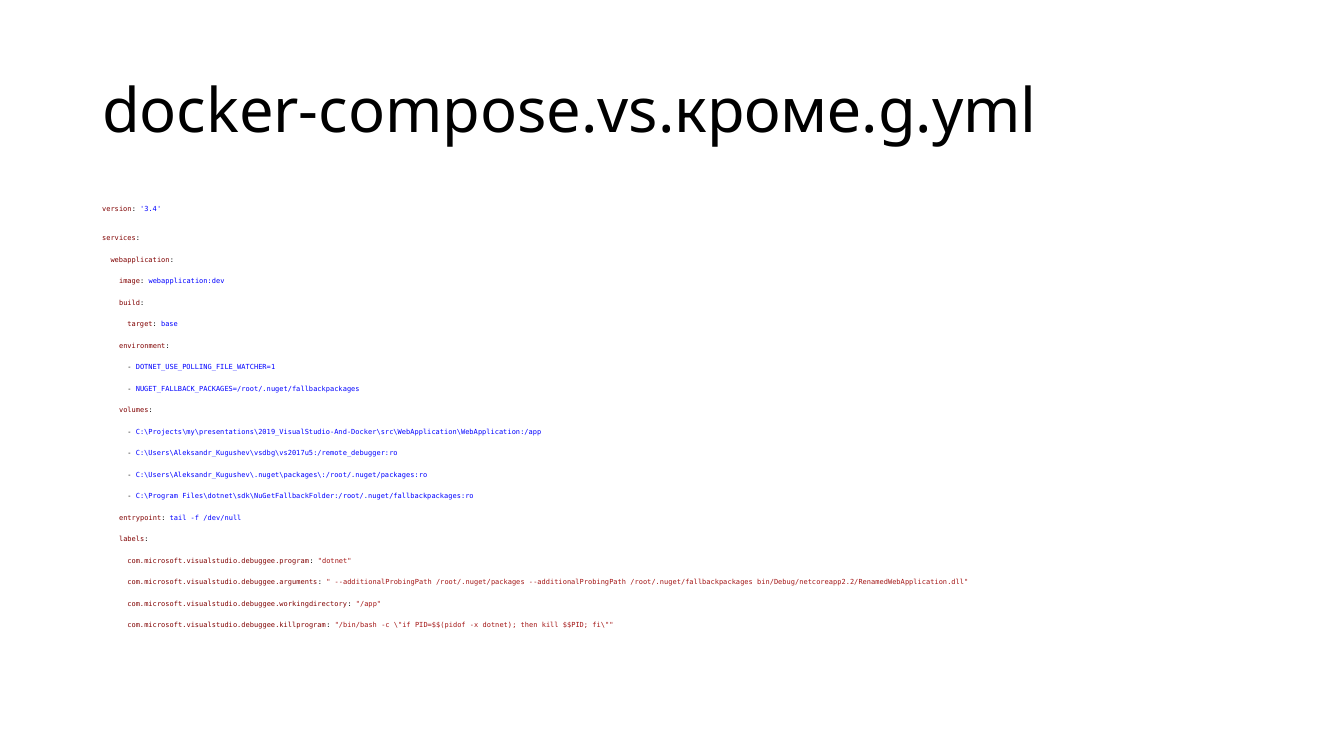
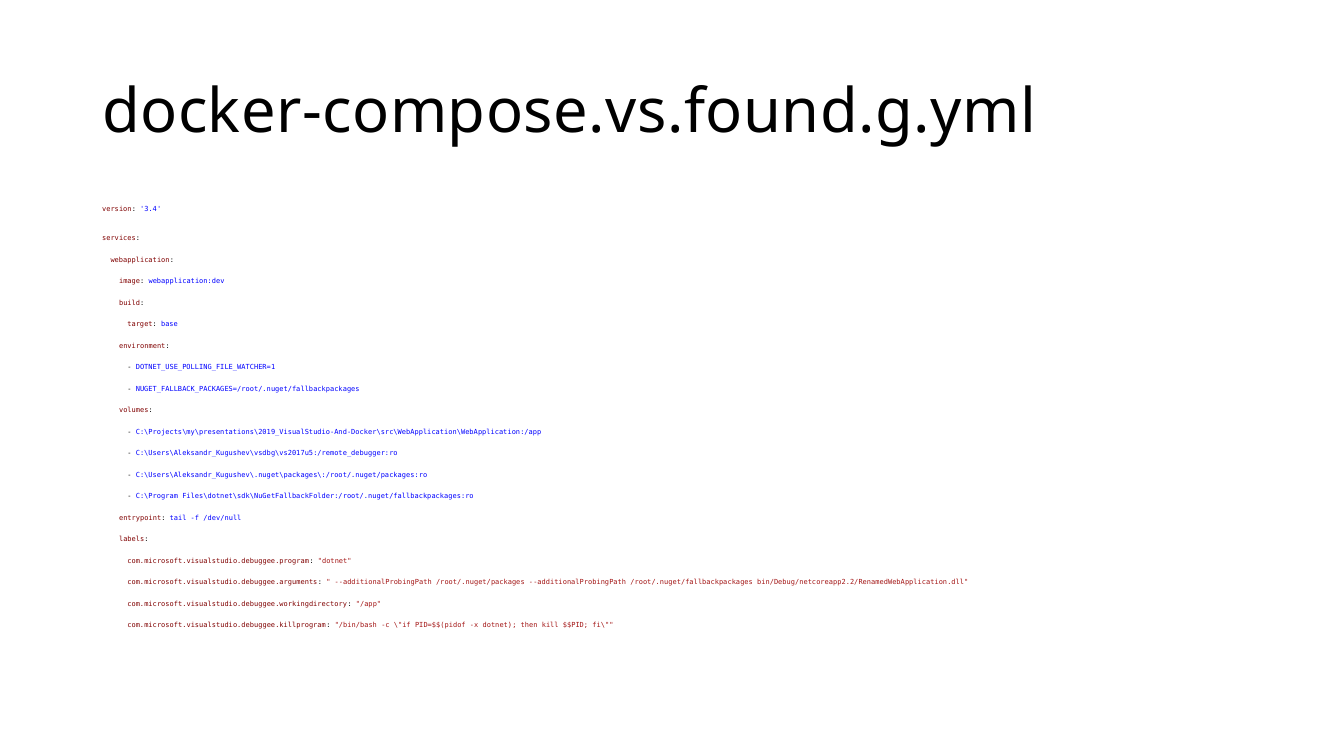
docker-compose.vs.кроме.g.yml: docker-compose.vs.кроме.g.yml -> docker-compose.vs.found.g.yml
